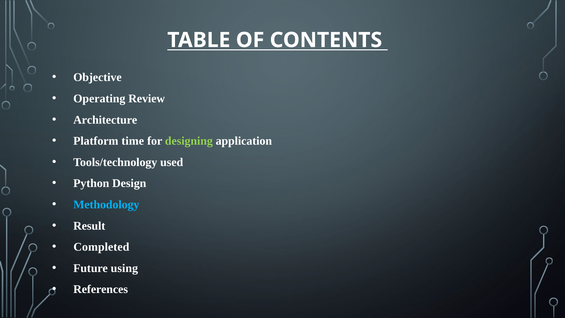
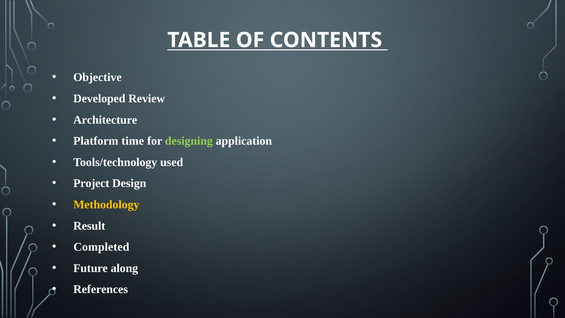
Operating: Operating -> Developed
Python: Python -> Project
Methodology colour: light blue -> yellow
using: using -> along
